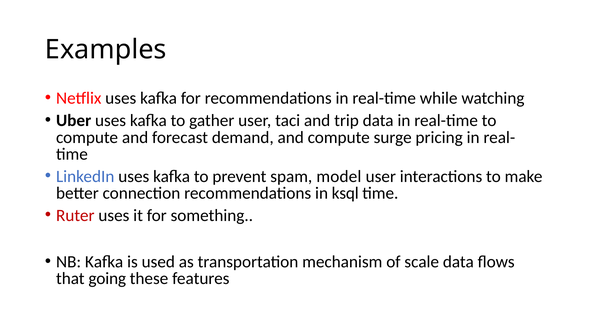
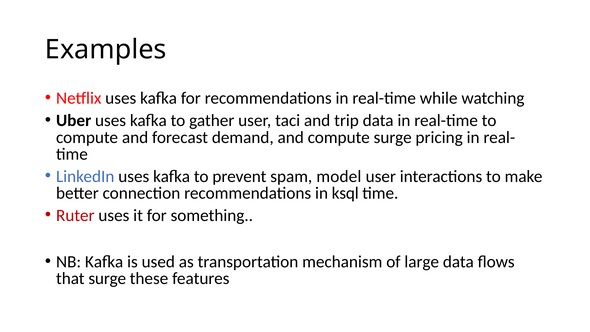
scale: scale -> large
that going: going -> surge
